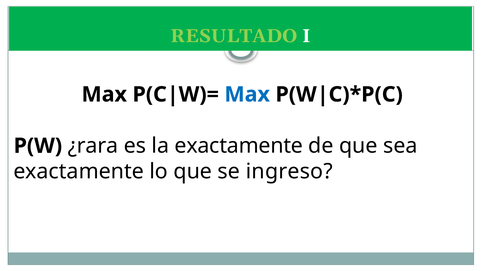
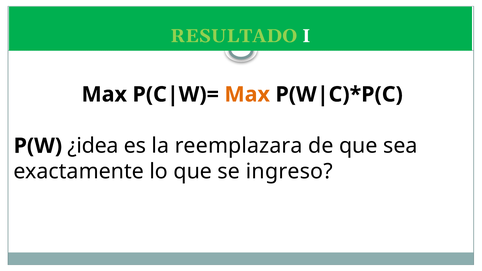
Max at (247, 94) colour: blue -> orange
¿rara: ¿rara -> ¿idea
la exactamente: exactamente -> reemplazara
